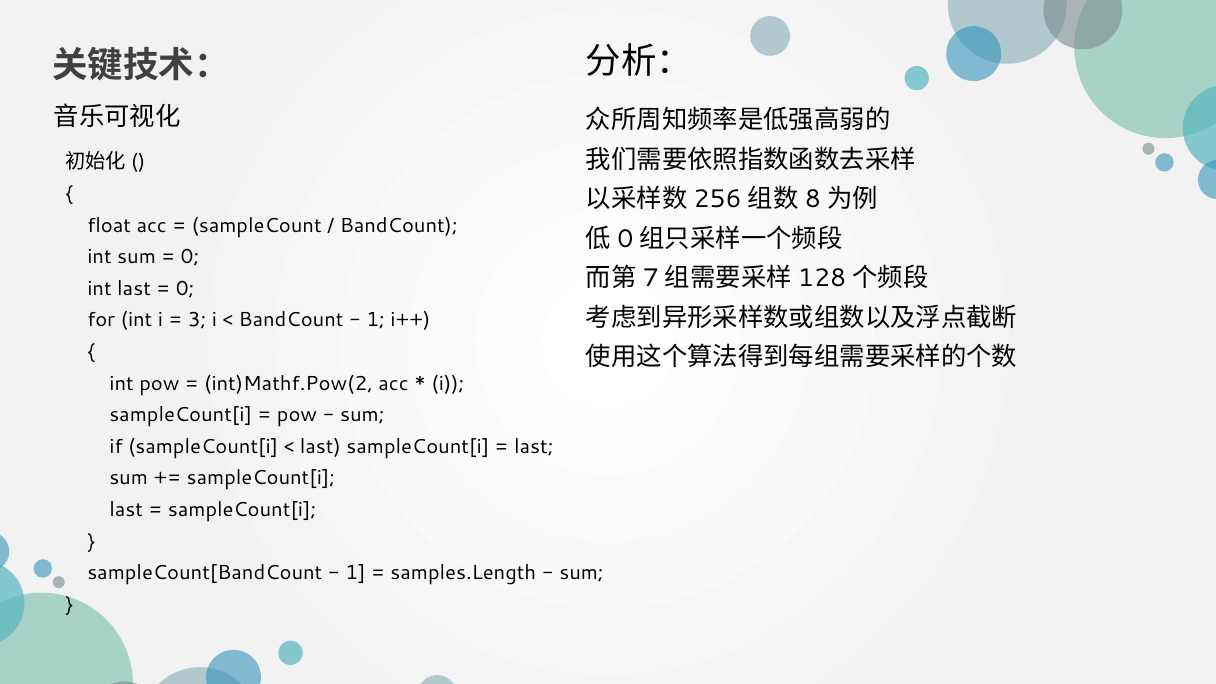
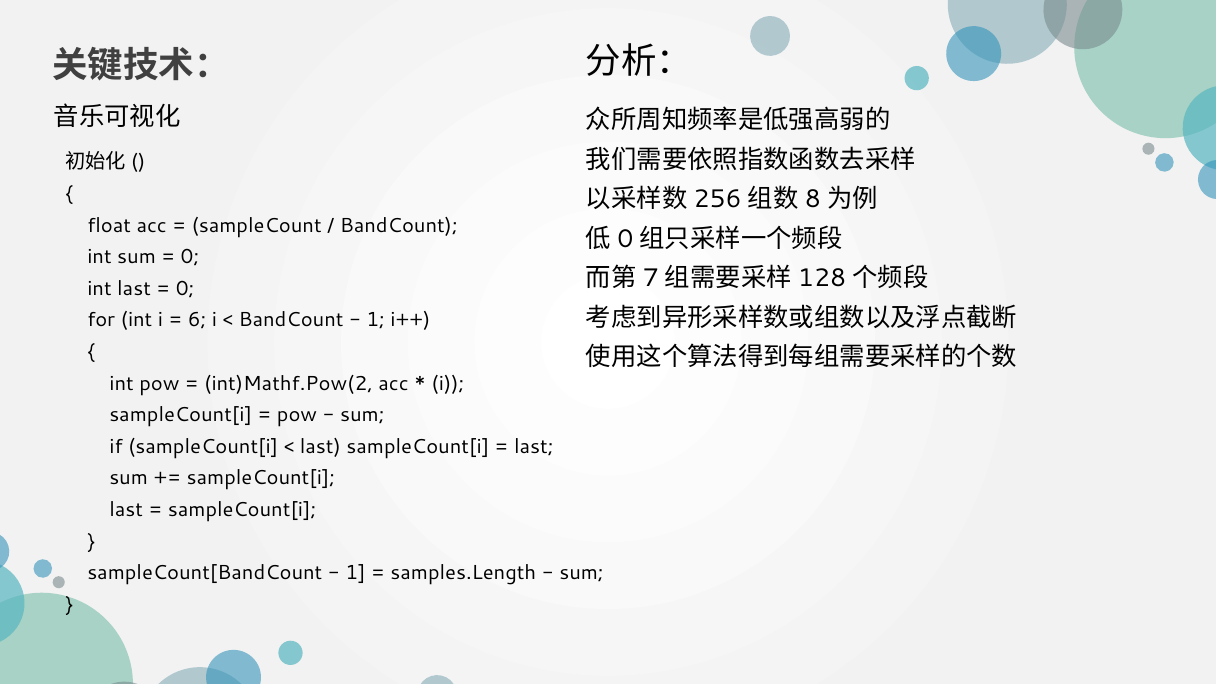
3: 3 -> 6
